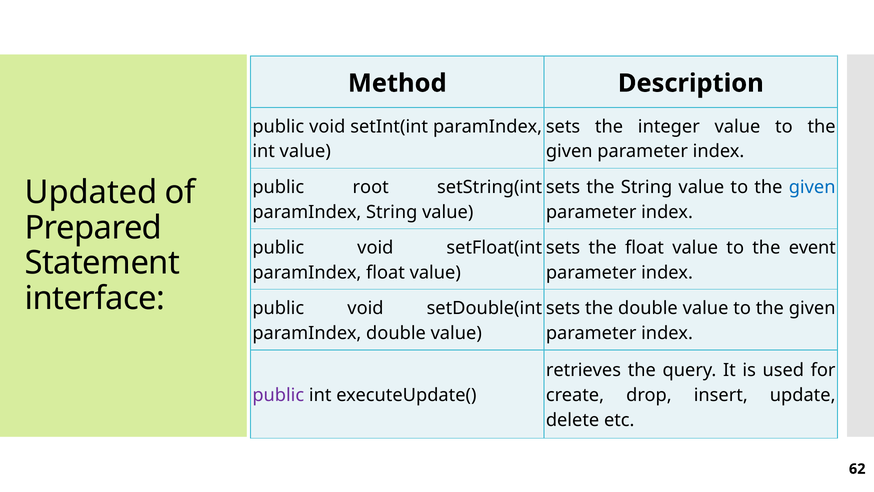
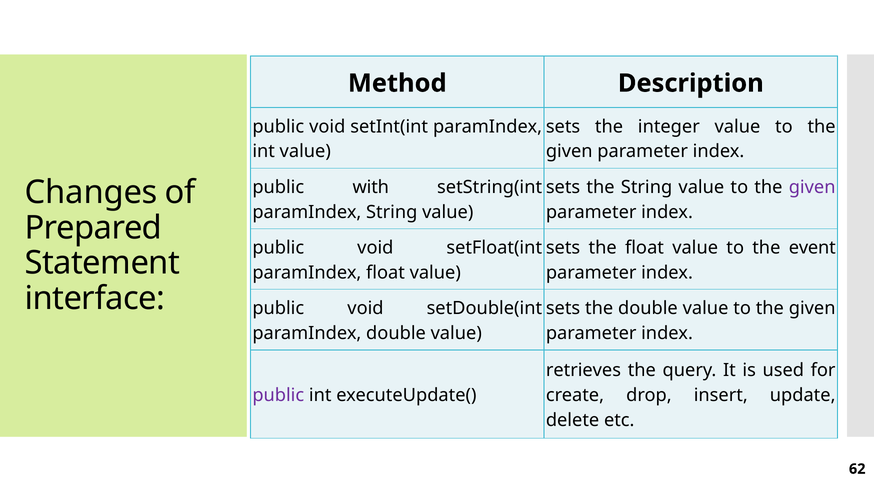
root: root -> with
given at (812, 187) colour: blue -> purple
Updated: Updated -> Changes
